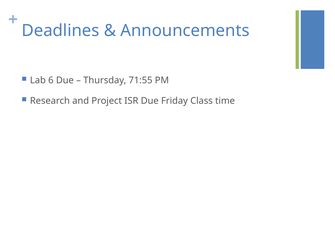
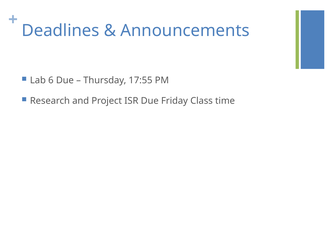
71:55: 71:55 -> 17:55
